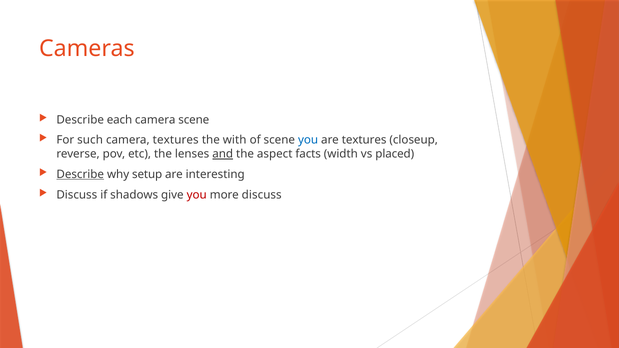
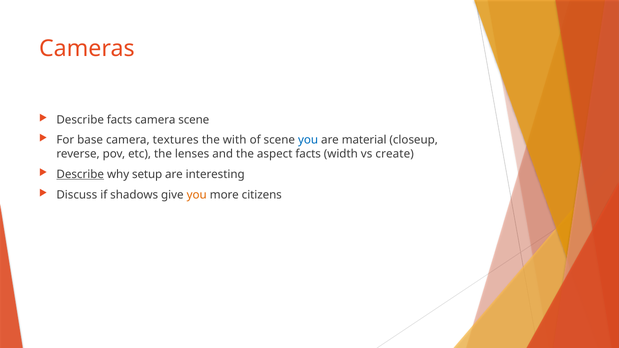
Describe each: each -> facts
such: such -> base
are textures: textures -> material
and underline: present -> none
placed: placed -> create
you at (197, 195) colour: red -> orange
more discuss: discuss -> citizens
